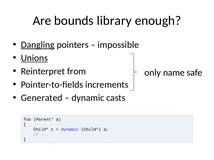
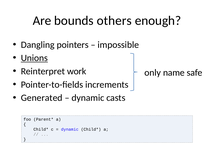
library: library -> others
Dangling underline: present -> none
from: from -> work
